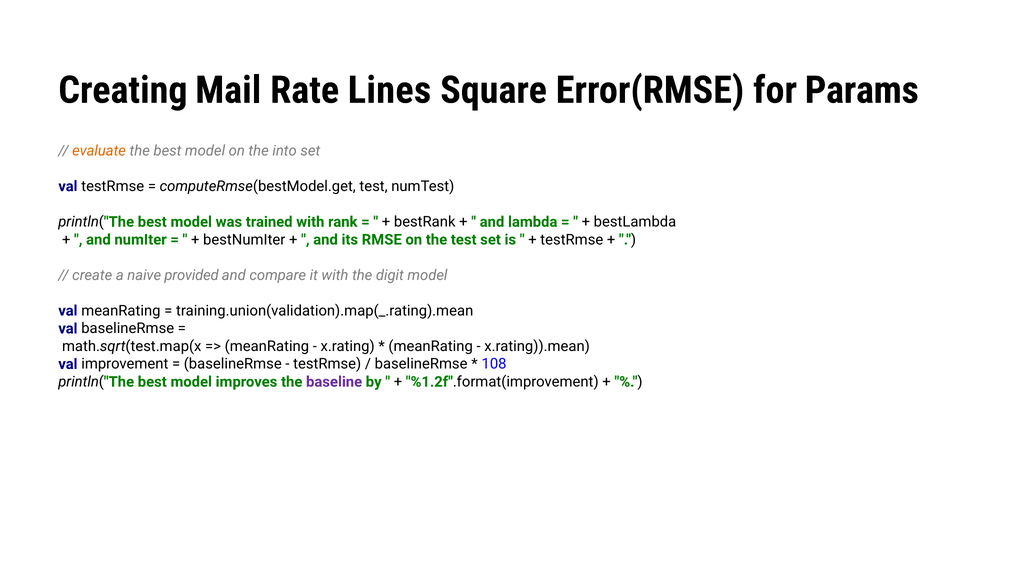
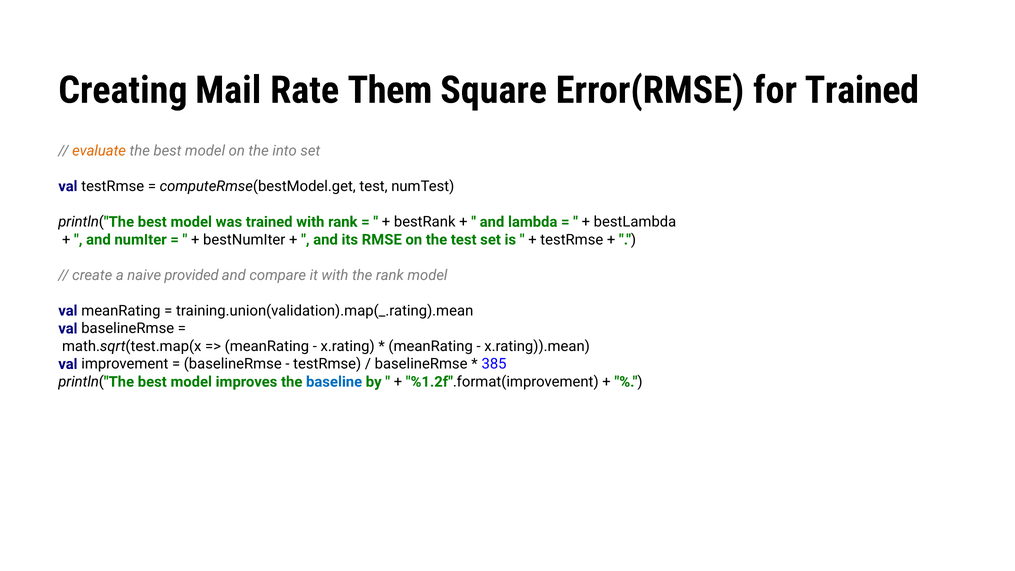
Lines: Lines -> Them
for Params: Params -> Trained
the digit: digit -> rank
108: 108 -> 385
baseline colour: purple -> blue
